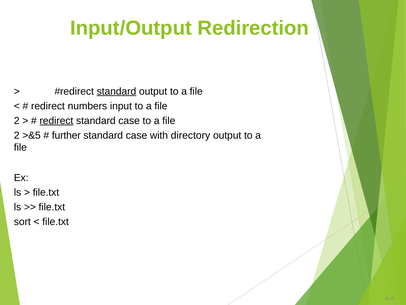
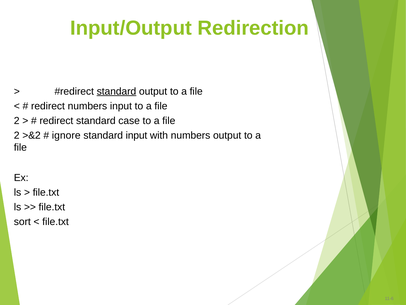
redirect at (56, 120) underline: present -> none
>&5: >&5 -> >&2
further: further -> ignore
case at (136, 135): case -> input
with directory: directory -> numbers
